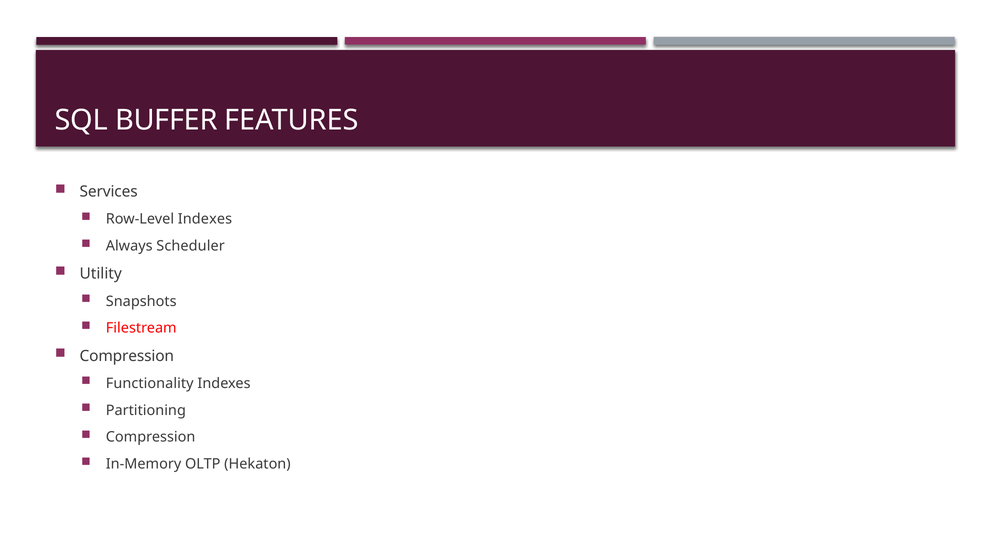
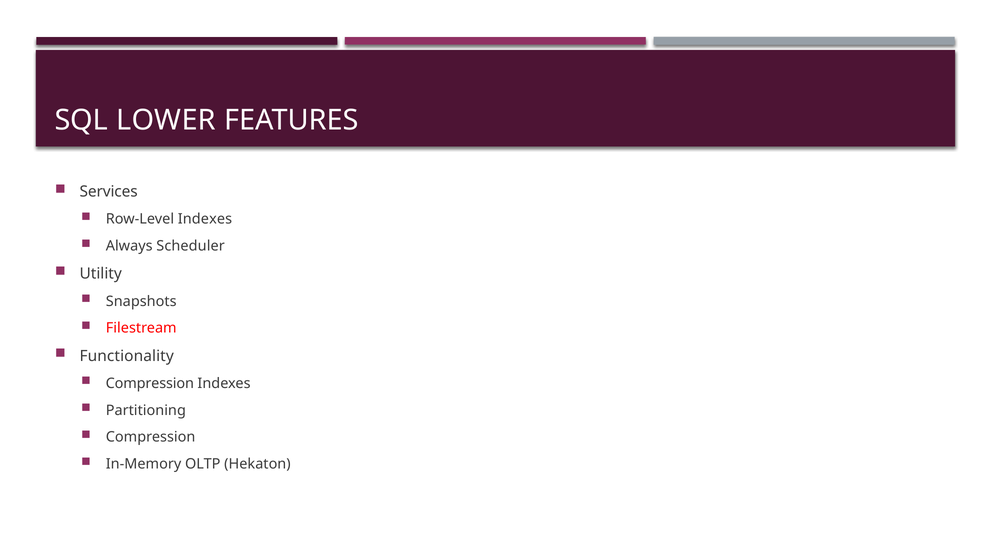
BUFFER: BUFFER -> LOWER
Compression at (127, 356): Compression -> Functionality
Functionality at (150, 384): Functionality -> Compression
